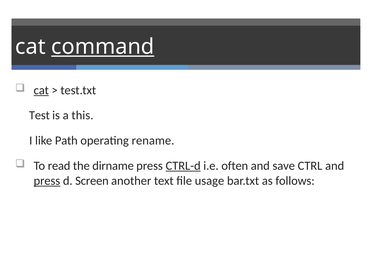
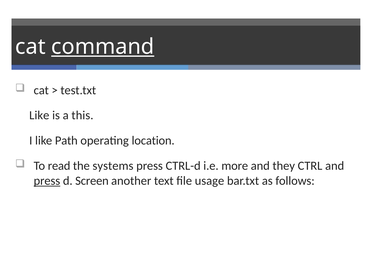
cat at (41, 90) underline: present -> none
Test at (39, 115): Test -> Like
rename: rename -> location
dirname: dirname -> systems
CTRL-d underline: present -> none
often: often -> more
save: save -> they
